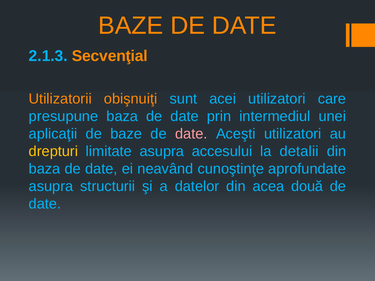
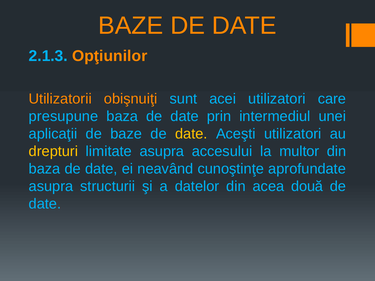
Secvenţial: Secvenţial -> Opţiunilor
date at (191, 134) colour: pink -> yellow
detalii: detalii -> multor
